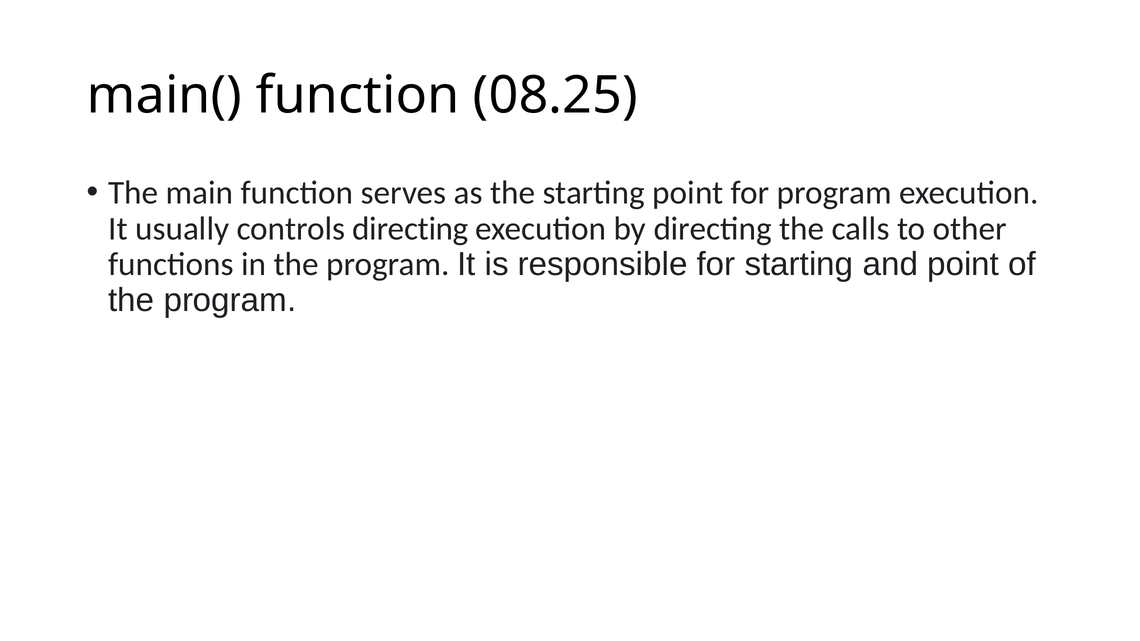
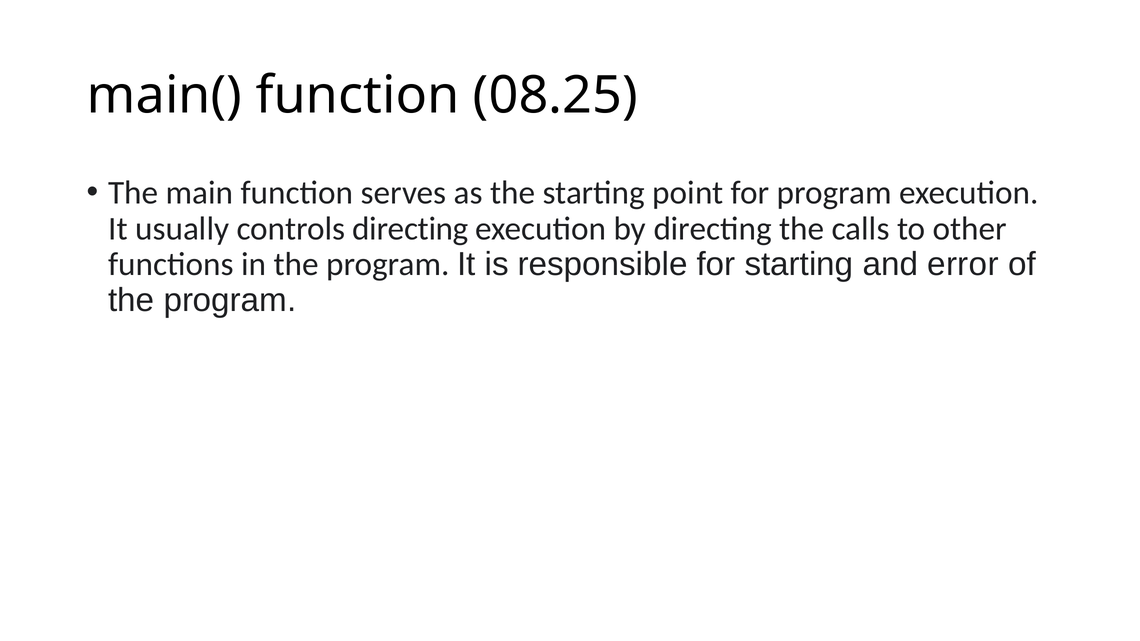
and point: point -> error
